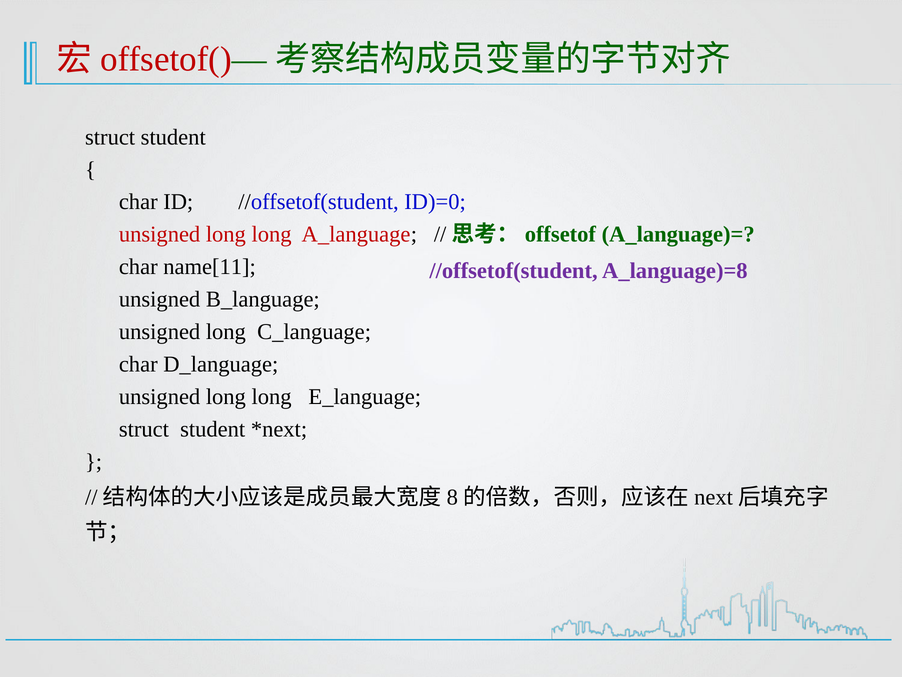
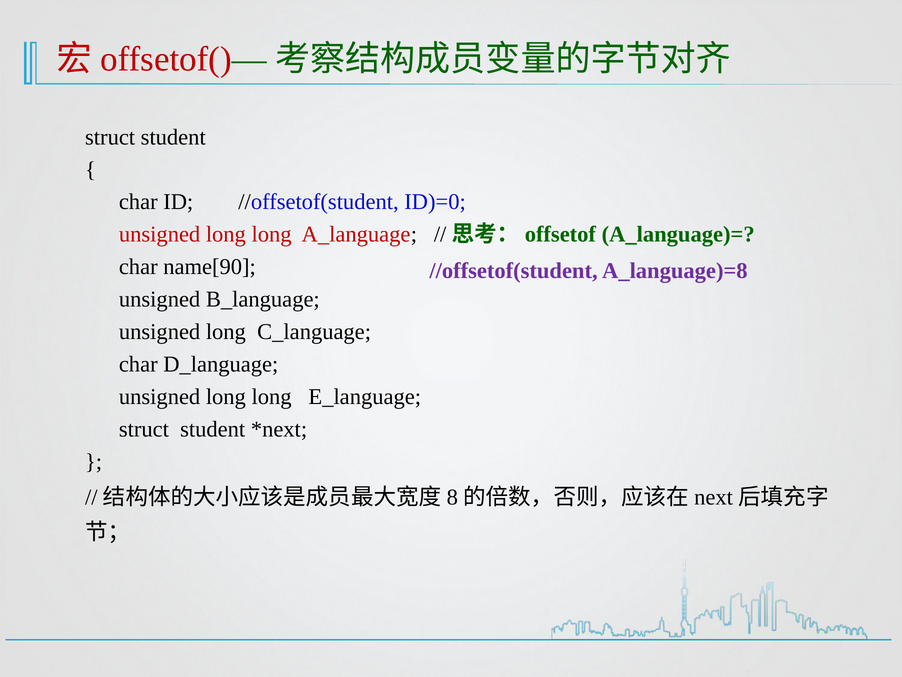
name[11: name[11 -> name[90
